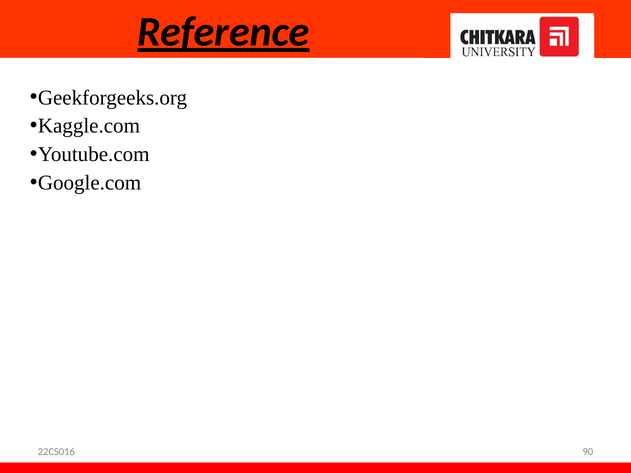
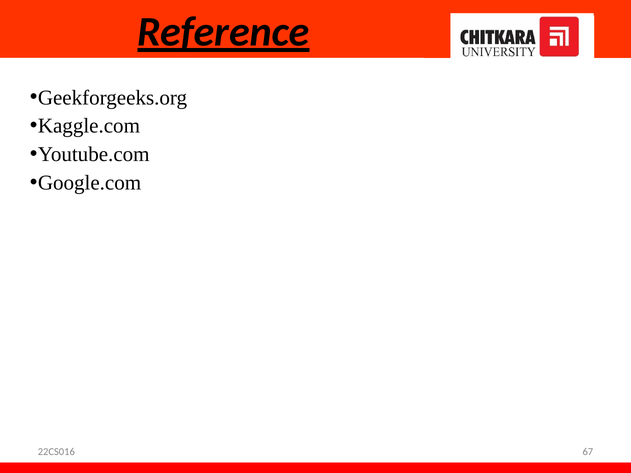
90: 90 -> 67
